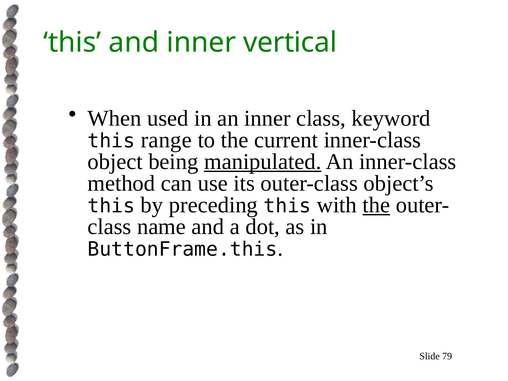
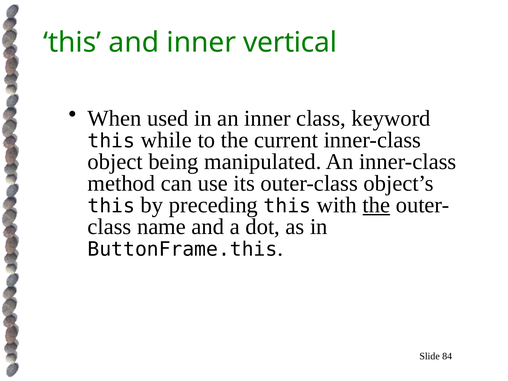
range: range -> while
manipulated underline: present -> none
79: 79 -> 84
